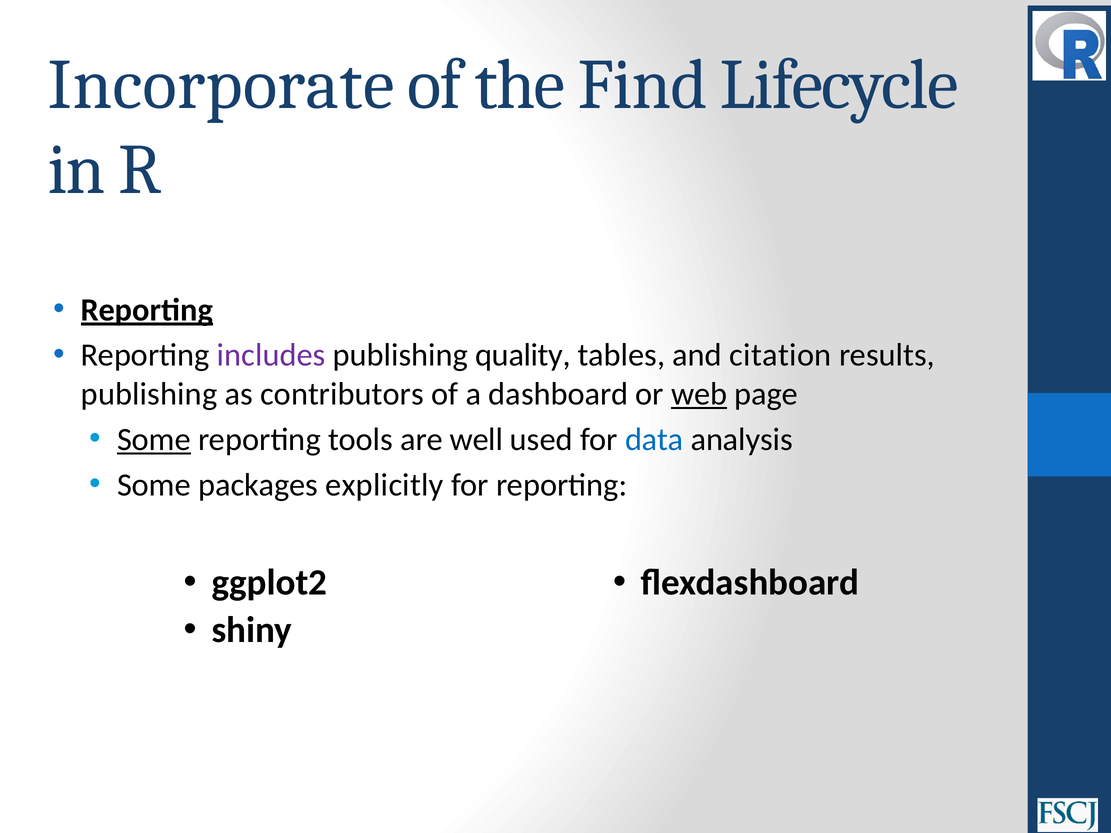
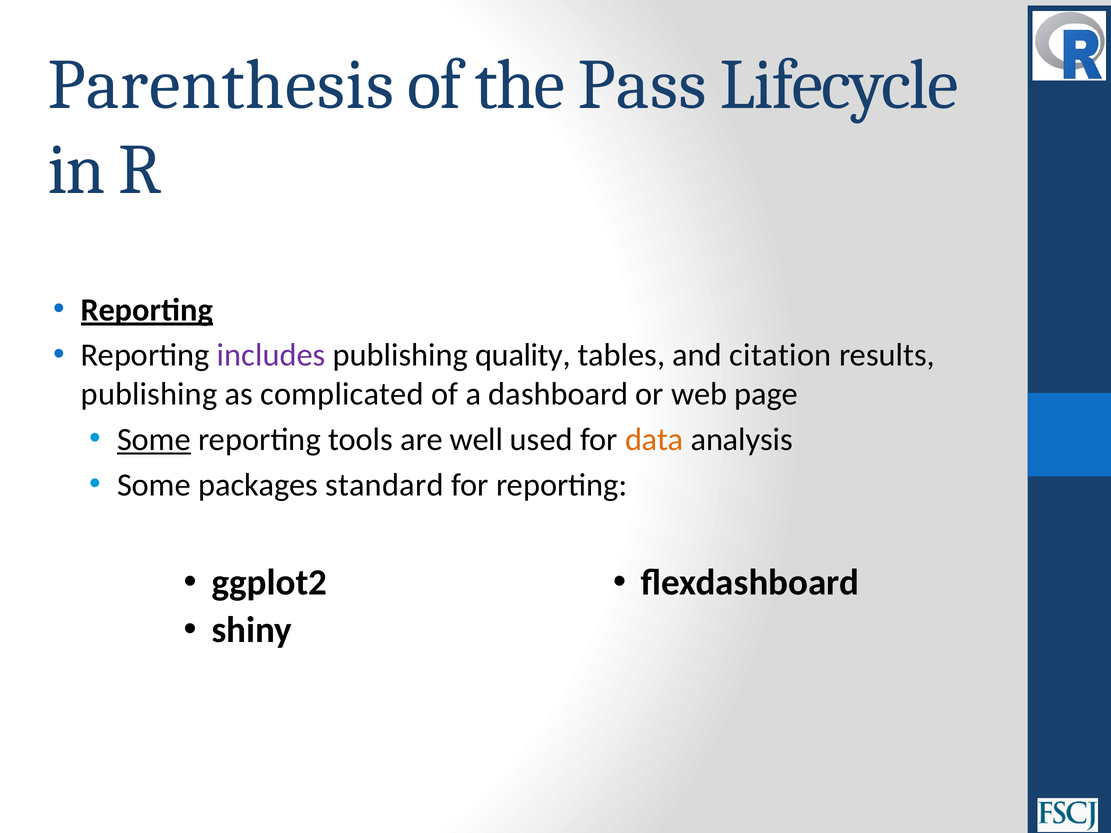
Incorporate: Incorporate -> Parenthesis
Find: Find -> Pass
contributors: contributors -> complicated
web underline: present -> none
data colour: blue -> orange
explicitly: explicitly -> standard
